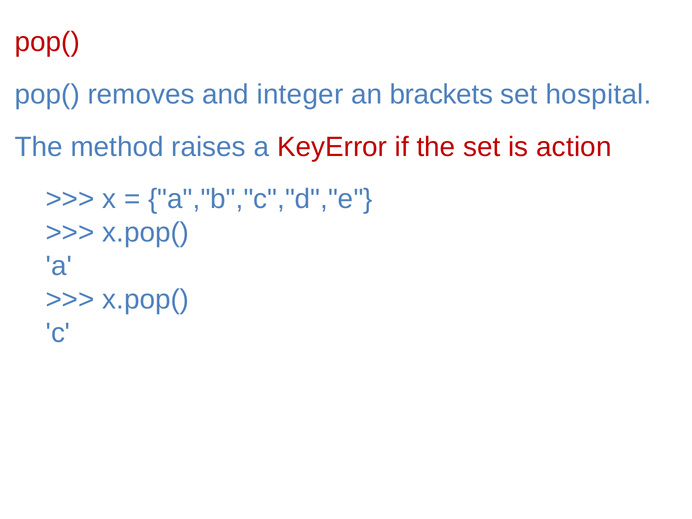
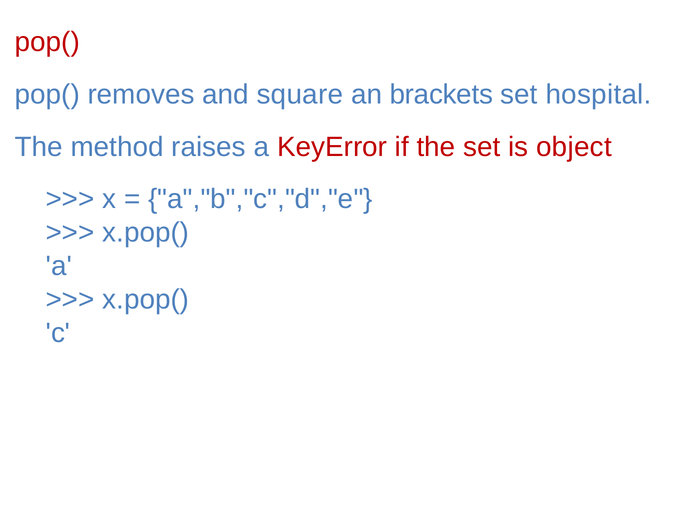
integer: integer -> square
action: action -> object
